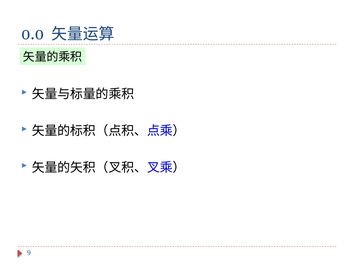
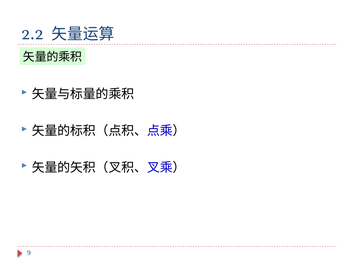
0.0: 0.0 -> 2.2
